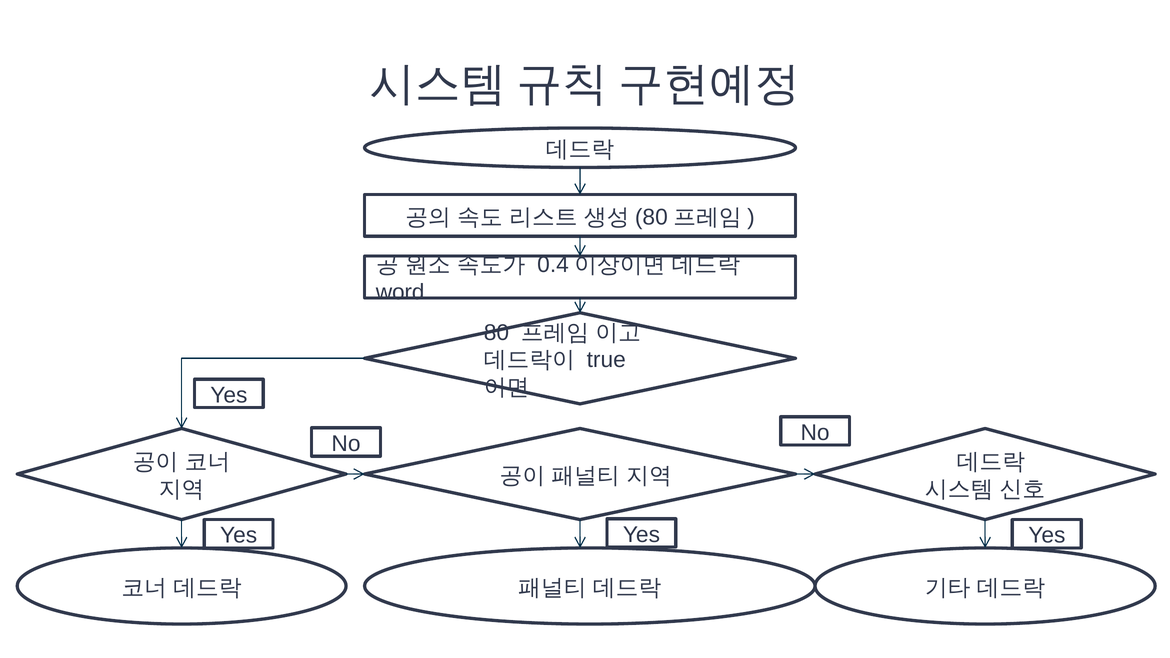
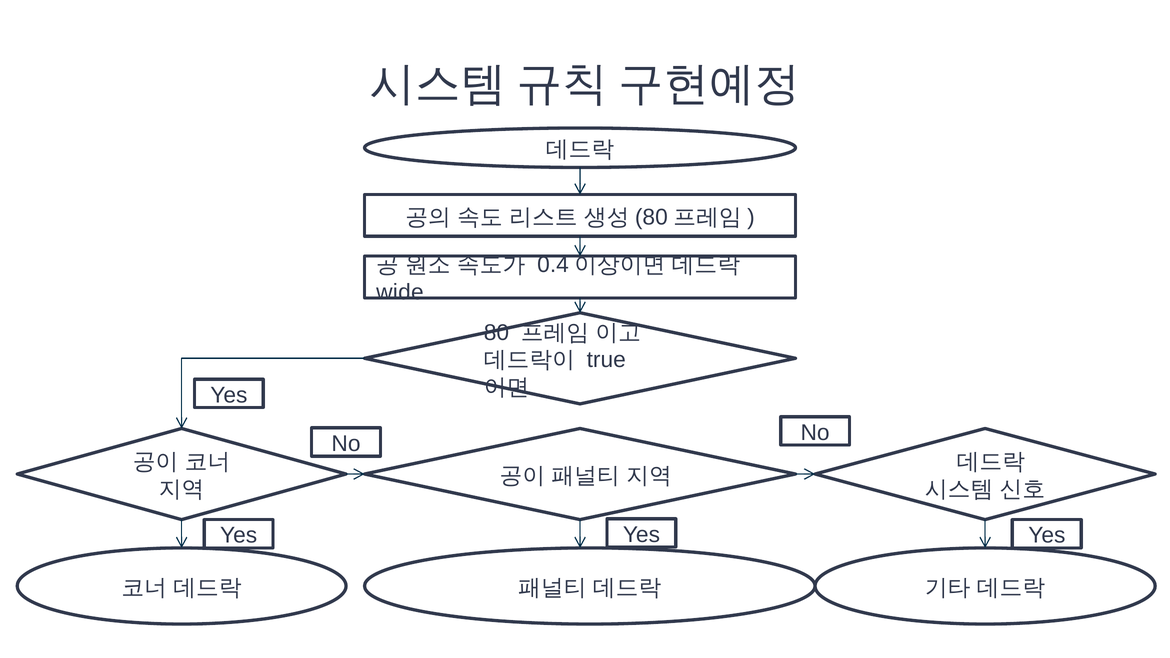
word: word -> wide
